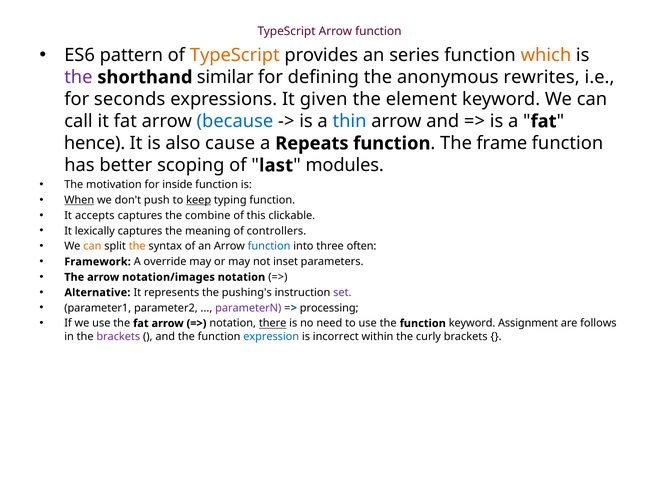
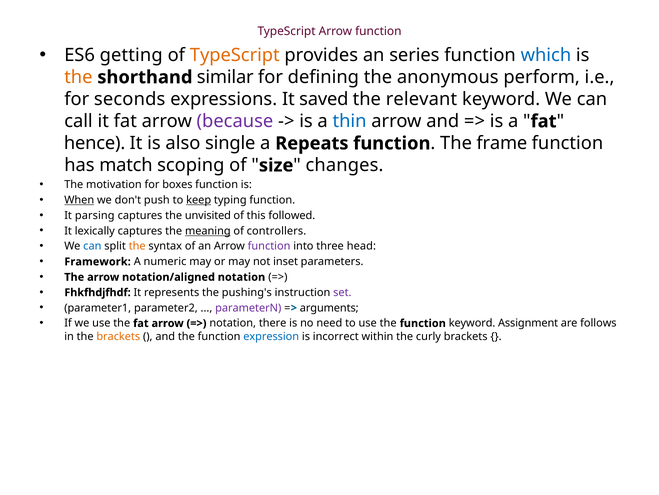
pattern: pattern -> getting
which colour: orange -> blue
the at (78, 77) colour: purple -> orange
rewrites: rewrites -> perform
given: given -> saved
element: element -> relevant
because colour: blue -> purple
cause: cause -> single
better: better -> match
last: last -> size
modules: modules -> changes
inside: inside -> boxes
accepts: accepts -> parsing
combine: combine -> unvisited
clickable: clickable -> followed
meaning underline: none -> present
can at (92, 246) colour: orange -> blue
function at (269, 246) colour: blue -> purple
often: often -> head
override: override -> numeric
notation/images: notation/images -> notation/aligned
Alternative: Alternative -> Fhkfhdjfhdf
processing: processing -> arguments
there underline: present -> none
brackets at (118, 336) colour: purple -> orange
